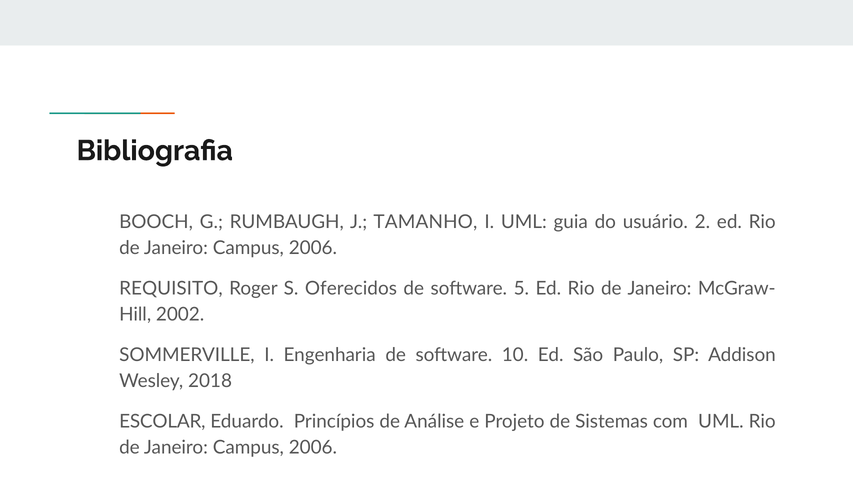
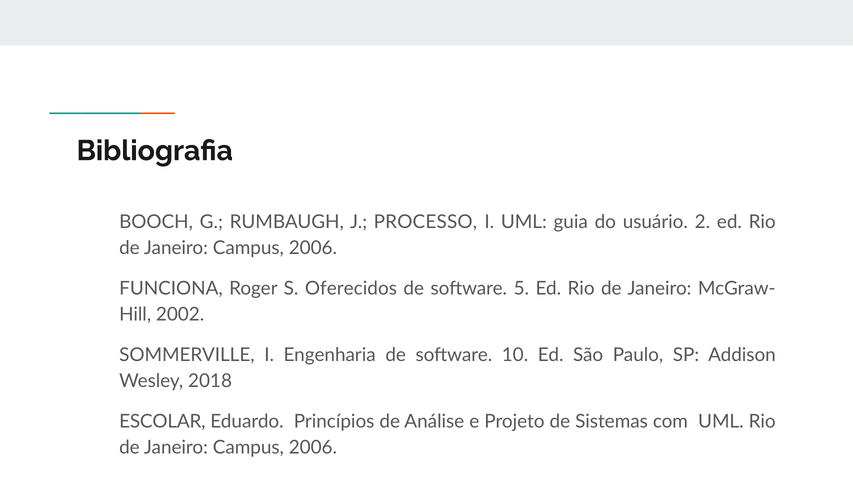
TAMANHO: TAMANHO -> PROCESSO
REQUISITO: REQUISITO -> FUNCIONA
